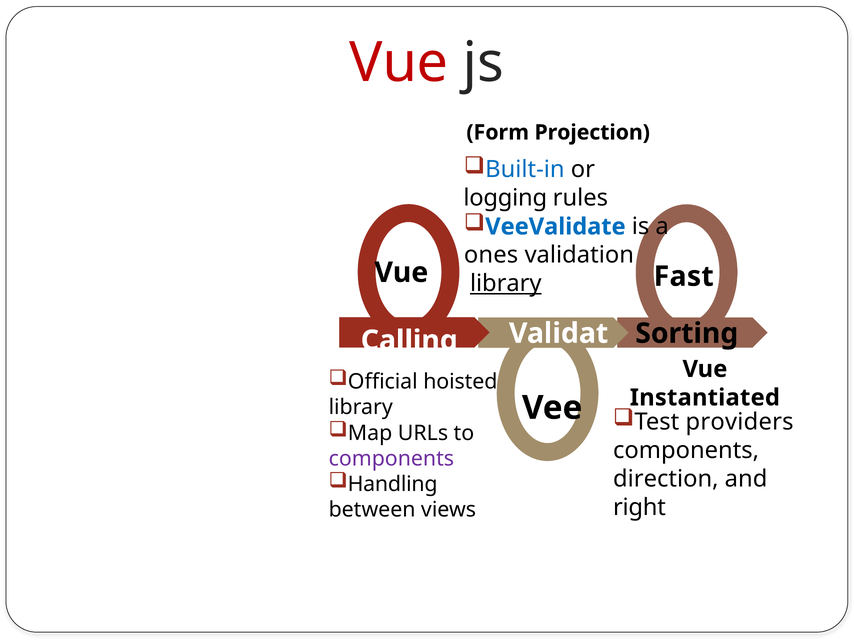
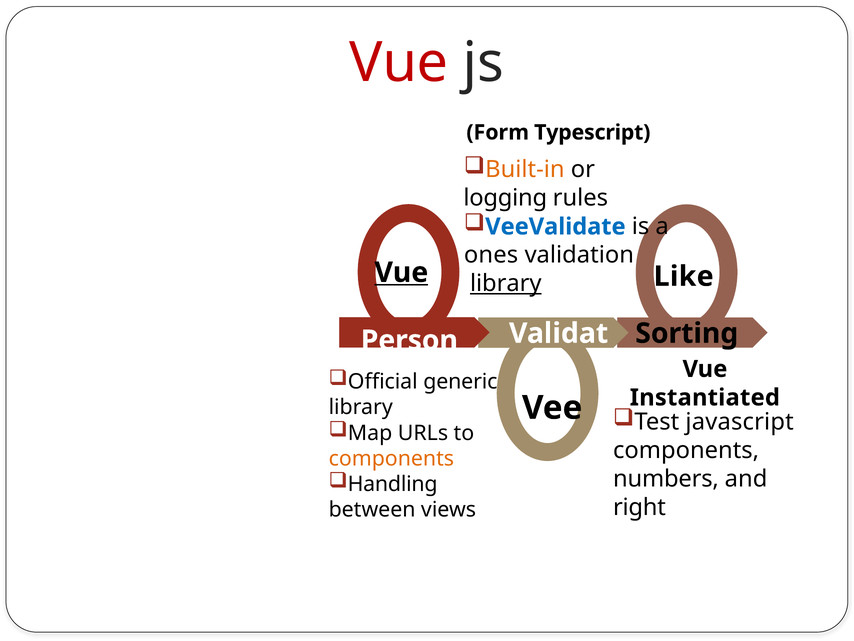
Projection: Projection -> Typescript
Built-in colour: blue -> orange
Vue at (401, 272) underline: none -> present
Fast: Fast -> Like
Calling: Calling -> Person
hoisted: hoisted -> generic
providers: providers -> javascript
components at (391, 458) colour: purple -> orange
direction: direction -> numbers
